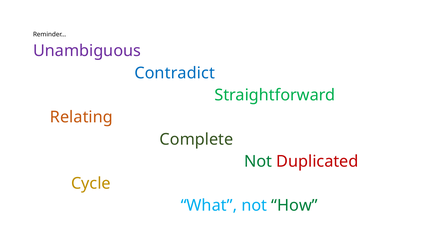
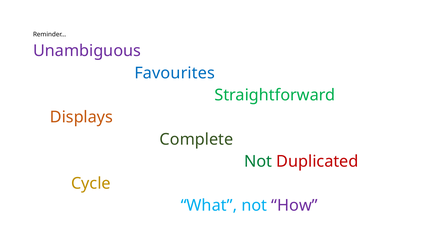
Contradict: Contradict -> Favourites
Relating: Relating -> Displays
How colour: green -> purple
